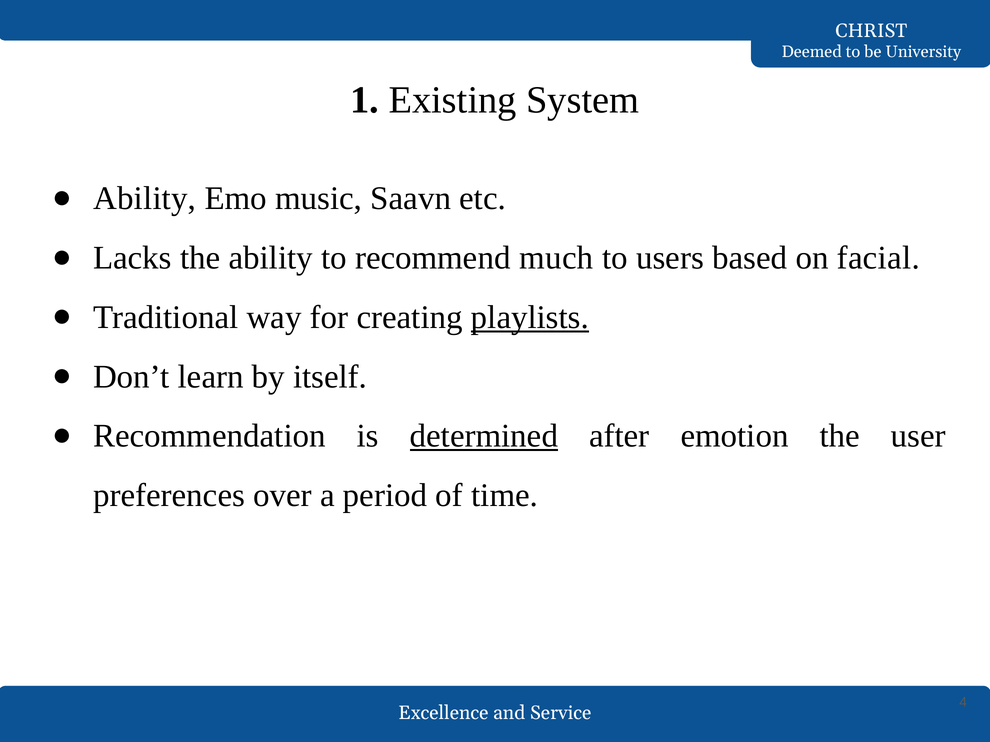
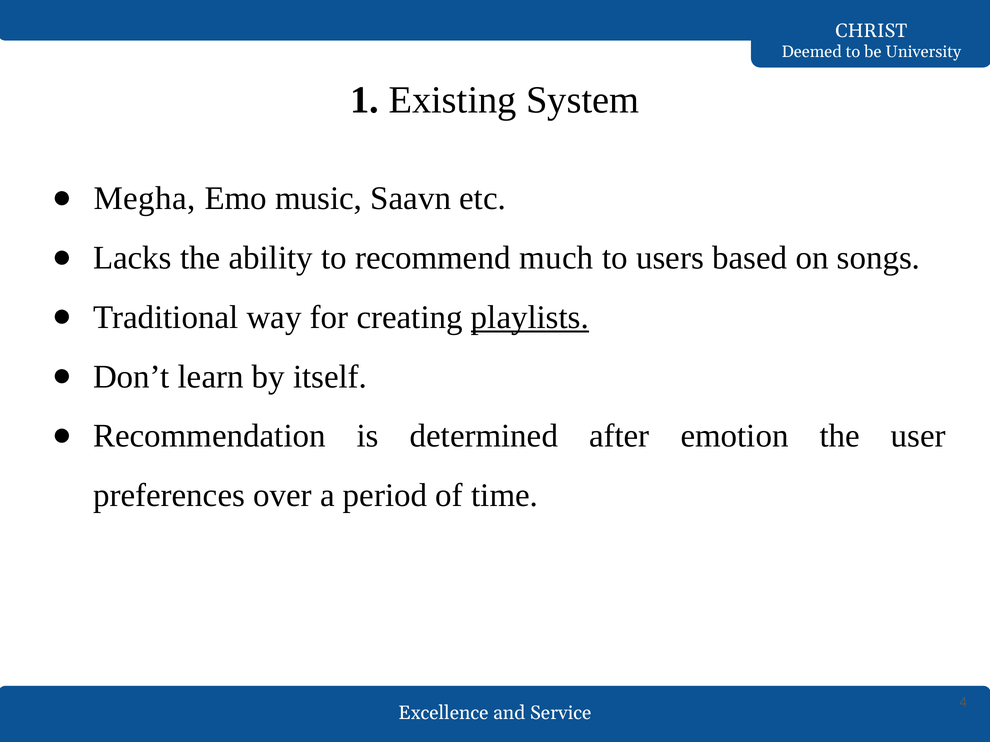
Ability at (145, 199): Ability -> Megha
facial: facial -> songs
determined underline: present -> none
